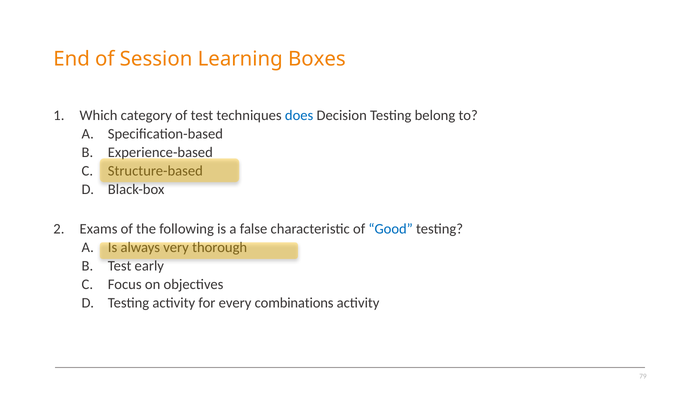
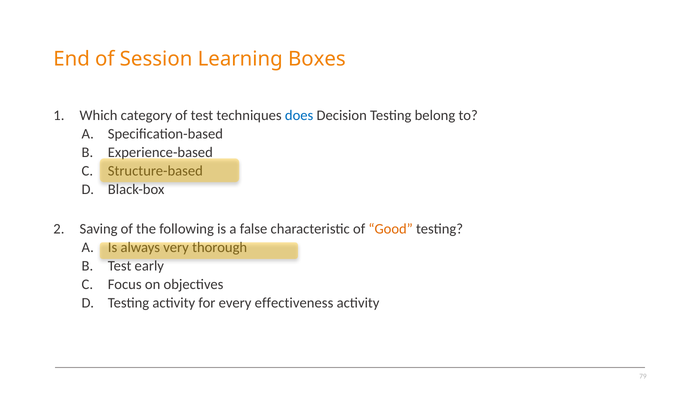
Exams: Exams -> Saving
Good colour: blue -> orange
combinations: combinations -> effectiveness
